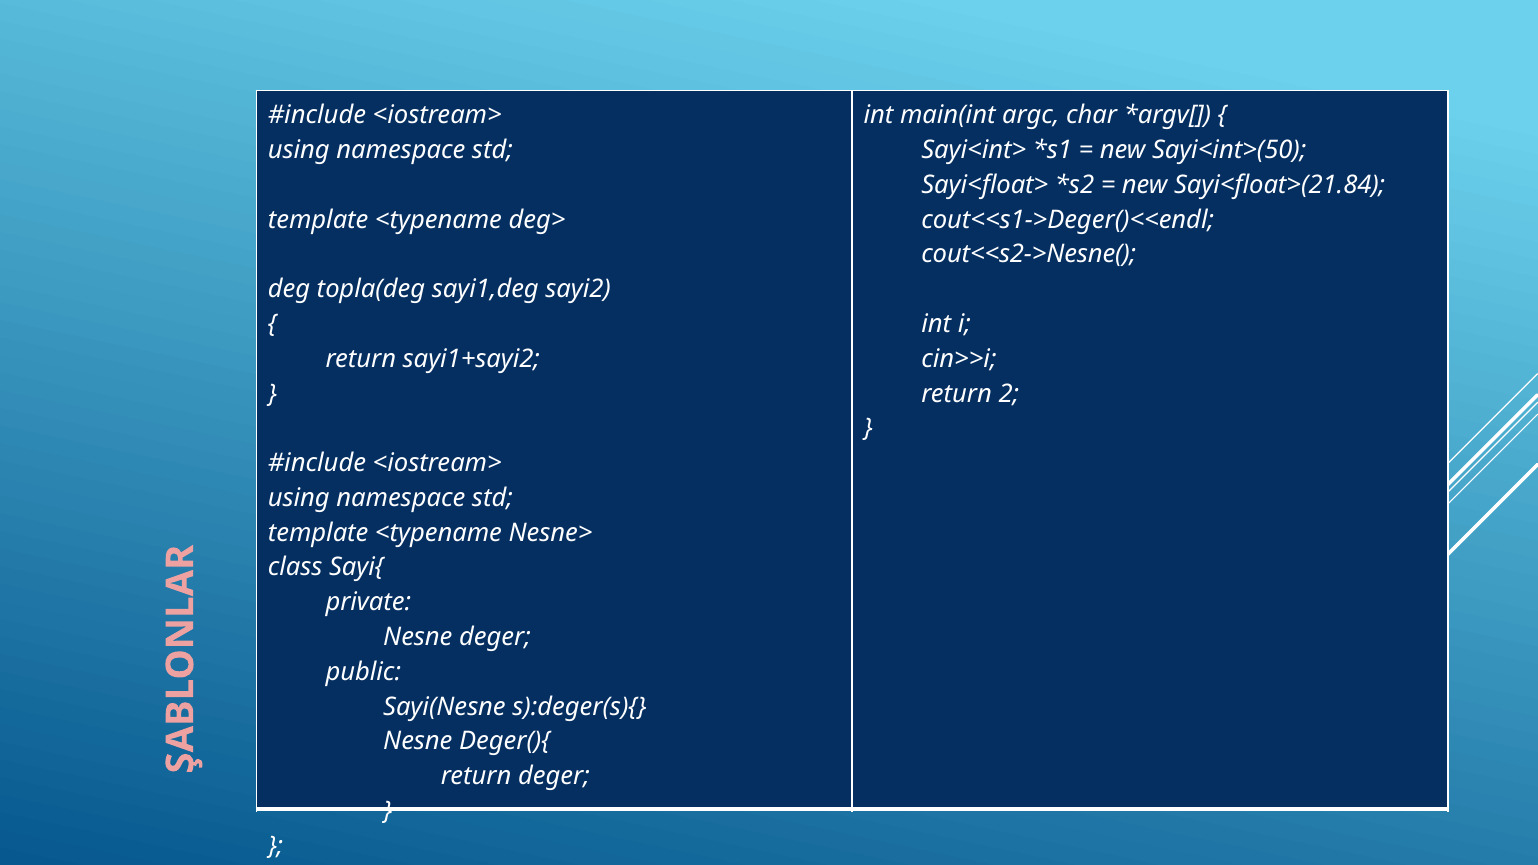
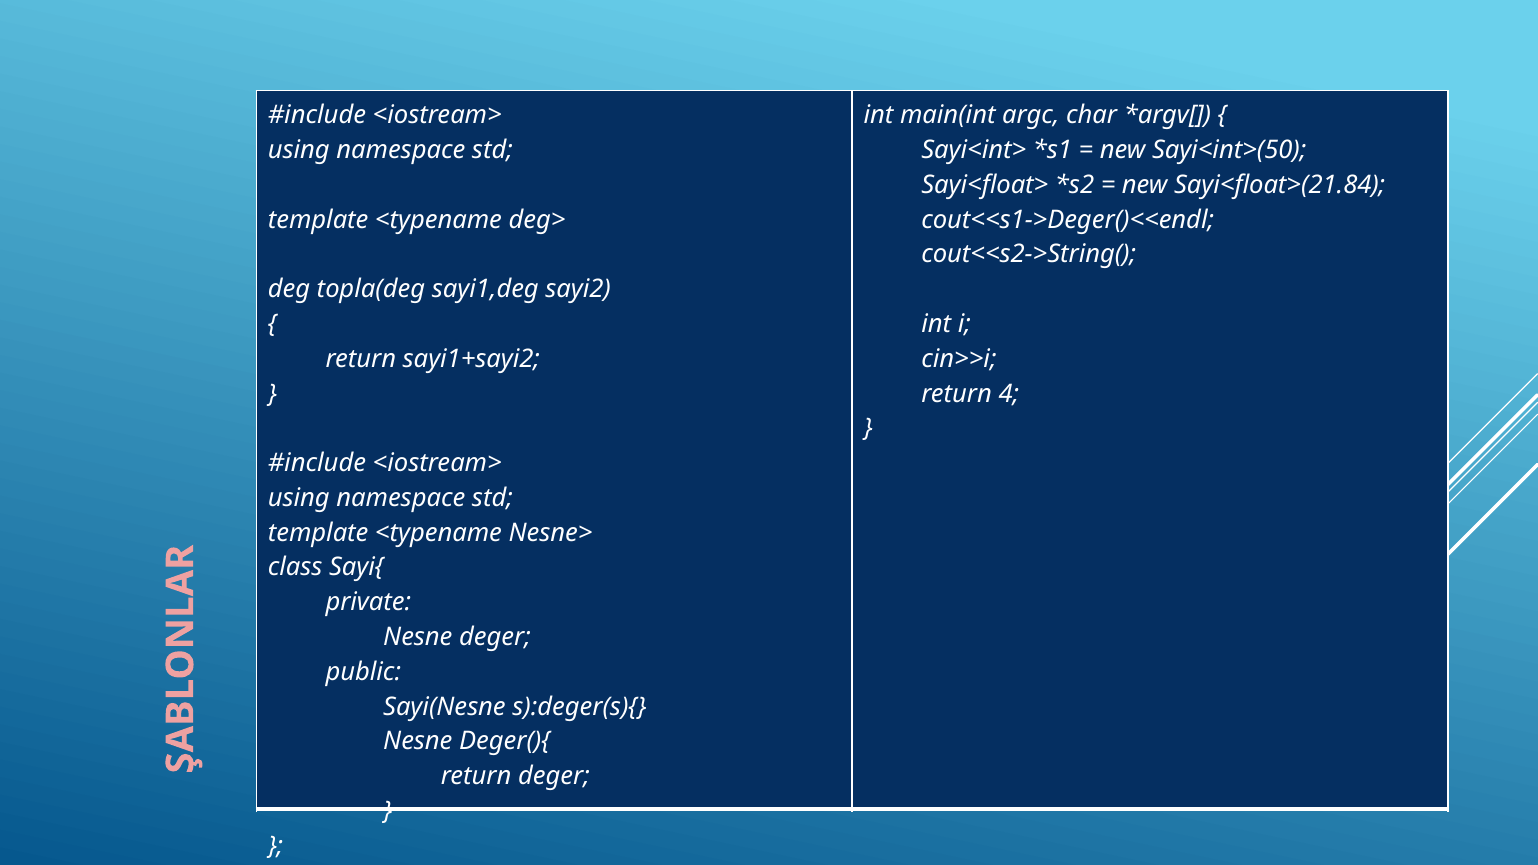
cout<<s2->Nesne(: cout<<s2->Nesne( -> cout<<s2->String(
2: 2 -> 4
